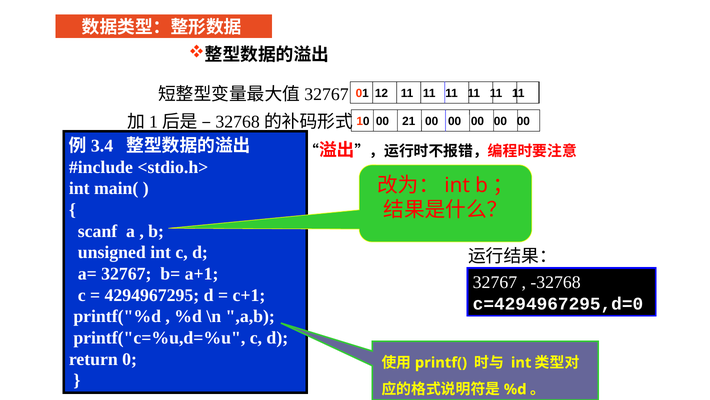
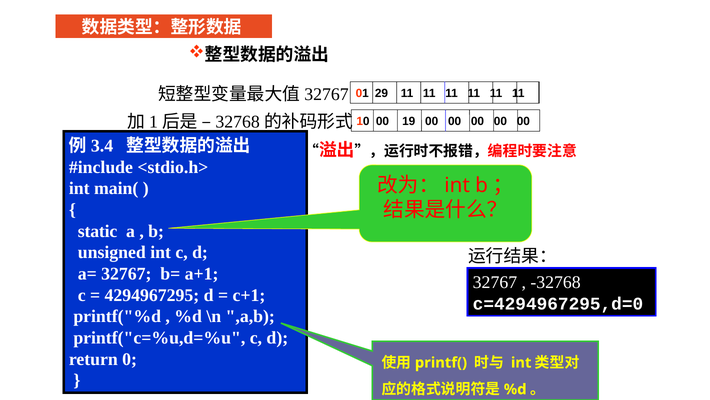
12: 12 -> 29
21: 21 -> 19
scanf: scanf -> static
